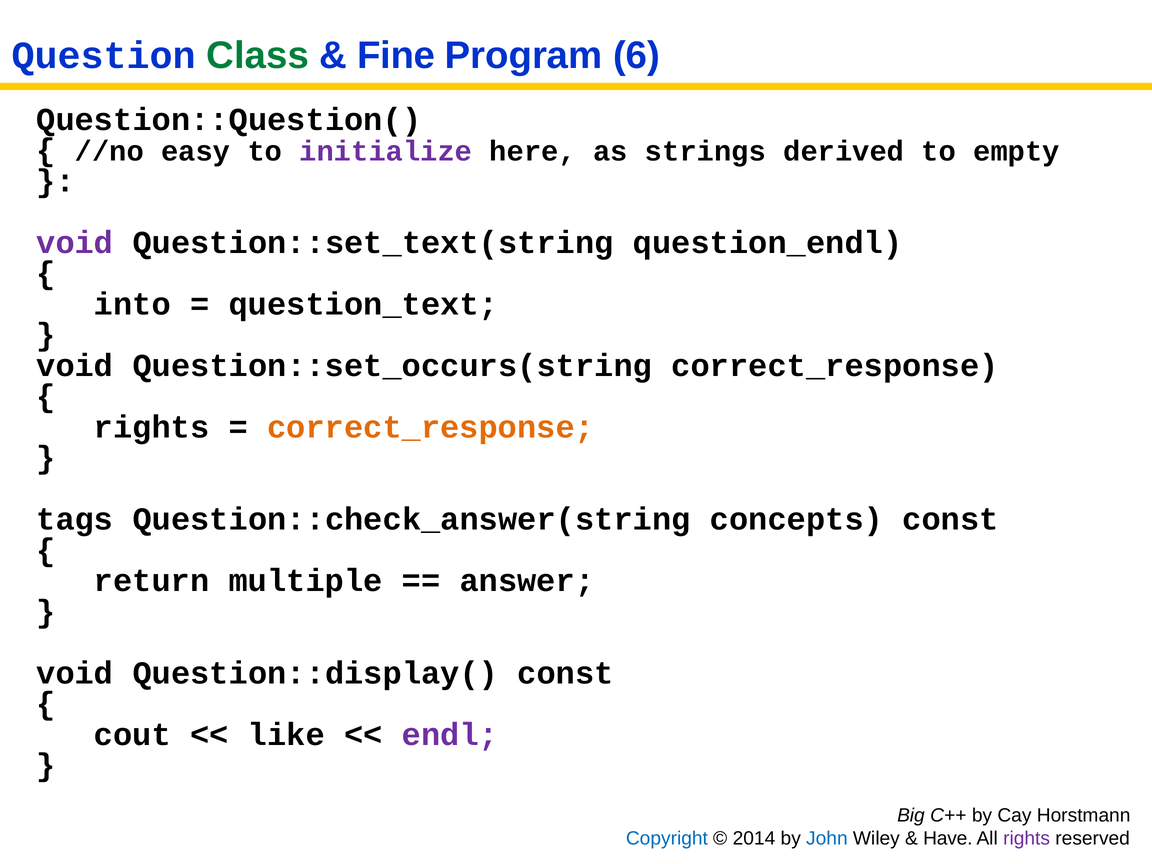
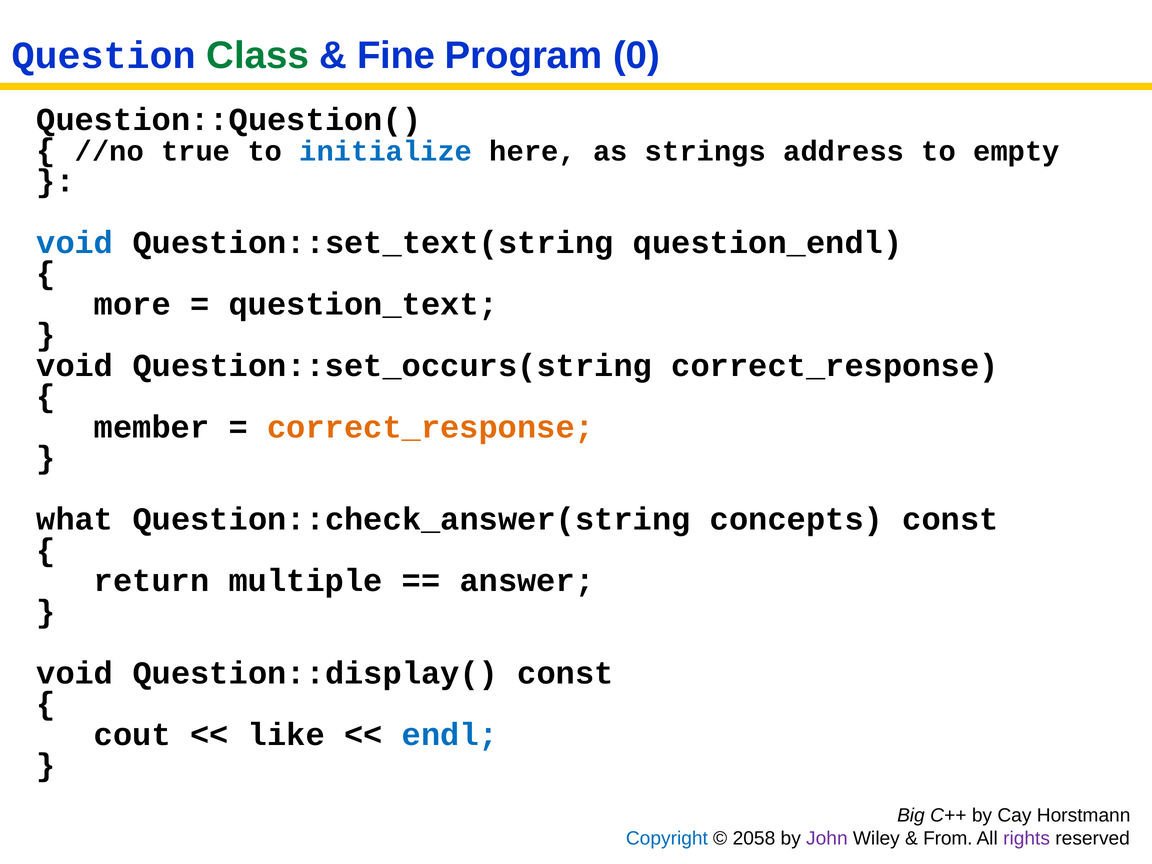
6: 6 -> 0
easy: easy -> true
initialize colour: purple -> blue
derived: derived -> address
void at (75, 243) colour: purple -> blue
into: into -> more
rights at (152, 427): rights -> member
tags: tags -> what
endl colour: purple -> blue
2014: 2014 -> 2058
John colour: blue -> purple
Have: Have -> From
